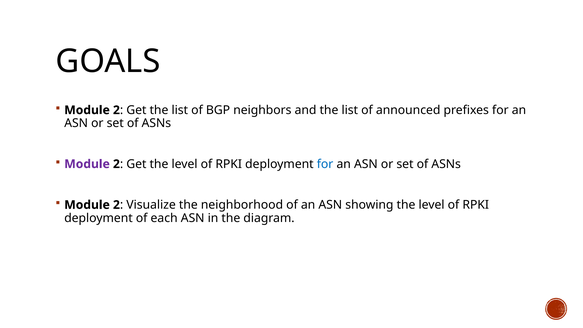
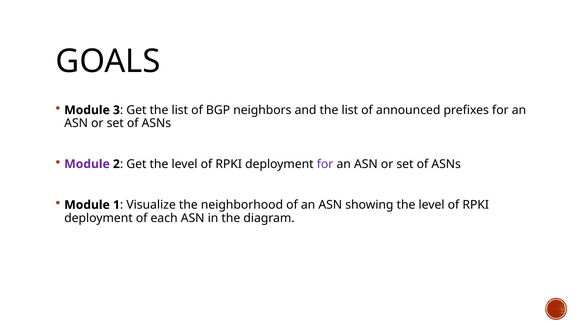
2 at (116, 110): 2 -> 3
for at (325, 164) colour: blue -> purple
2 at (116, 205): 2 -> 1
